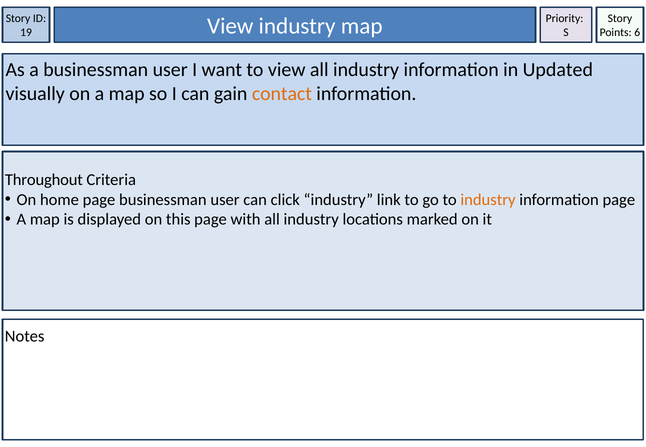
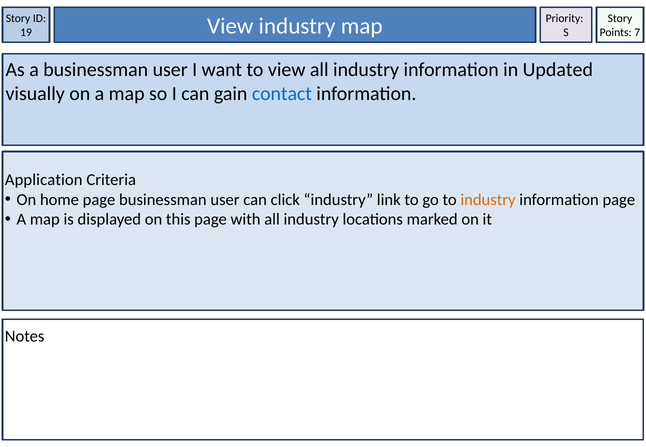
6: 6 -> 7
contact colour: orange -> blue
Throughout: Throughout -> Application
